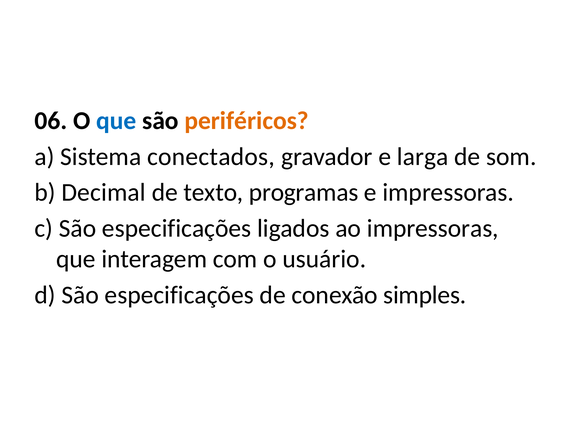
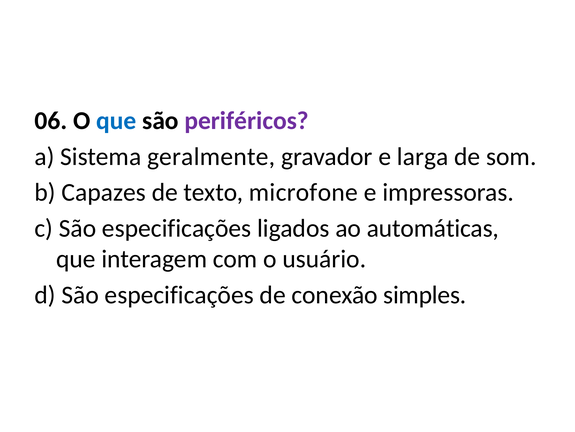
periféricos colour: orange -> purple
conectados: conectados -> geralmente
Decimal: Decimal -> Capazes
programas: programas -> microfone
ao impressoras: impressoras -> automáticas
